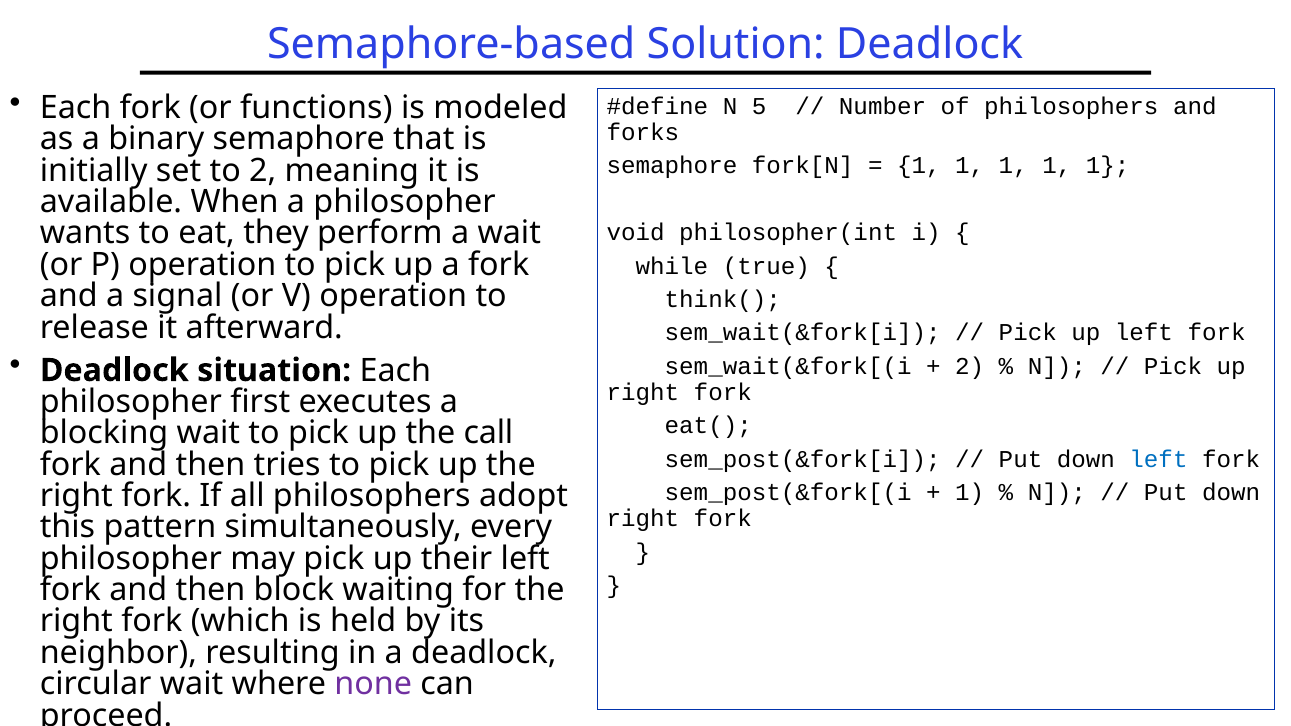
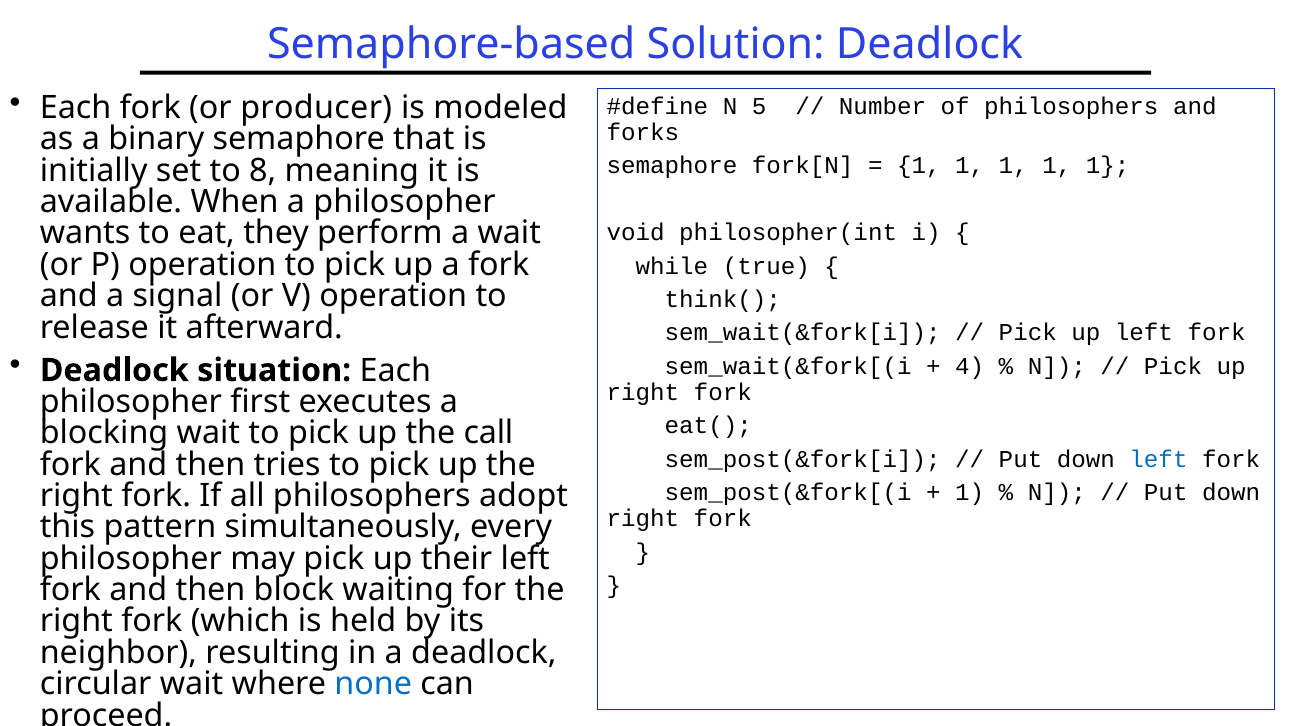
functions: functions -> producer
to 2: 2 -> 8
2 at (970, 366): 2 -> 4
none colour: purple -> blue
